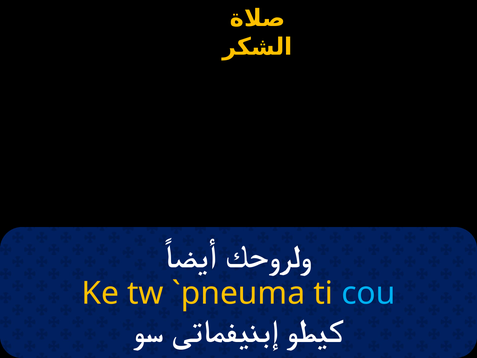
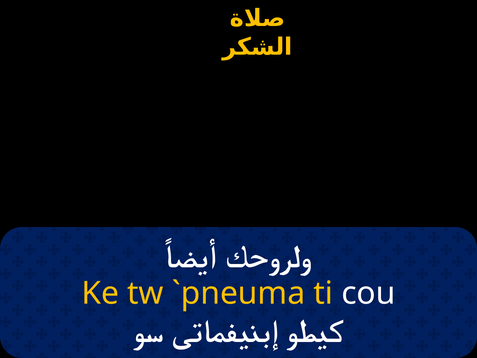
cou colour: light blue -> white
